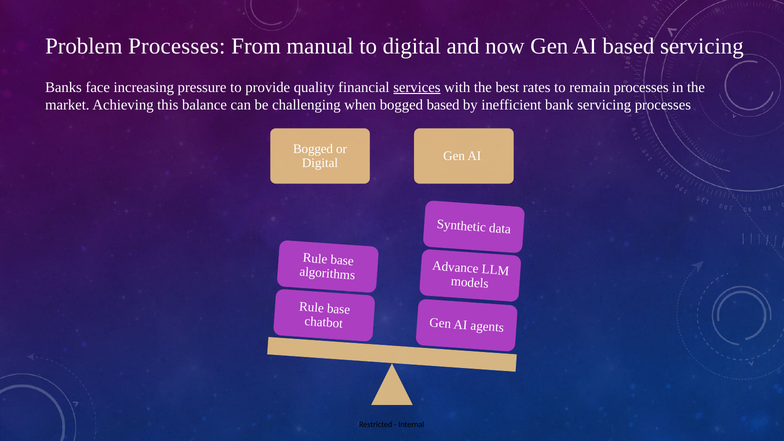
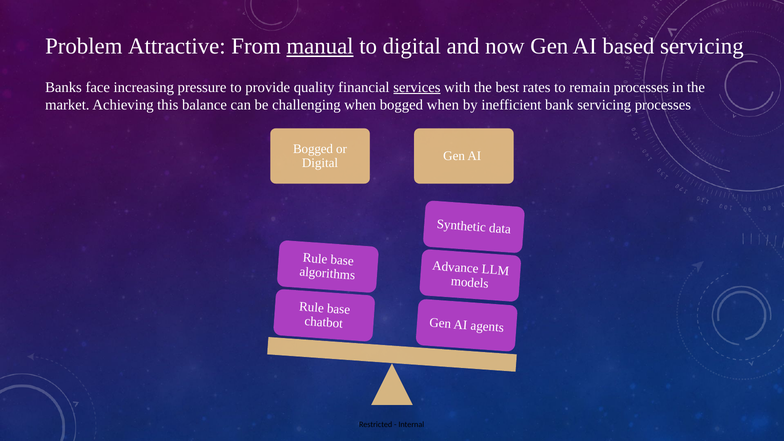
Problem Processes: Processes -> Attractive
manual underline: none -> present
bogged based: based -> when
